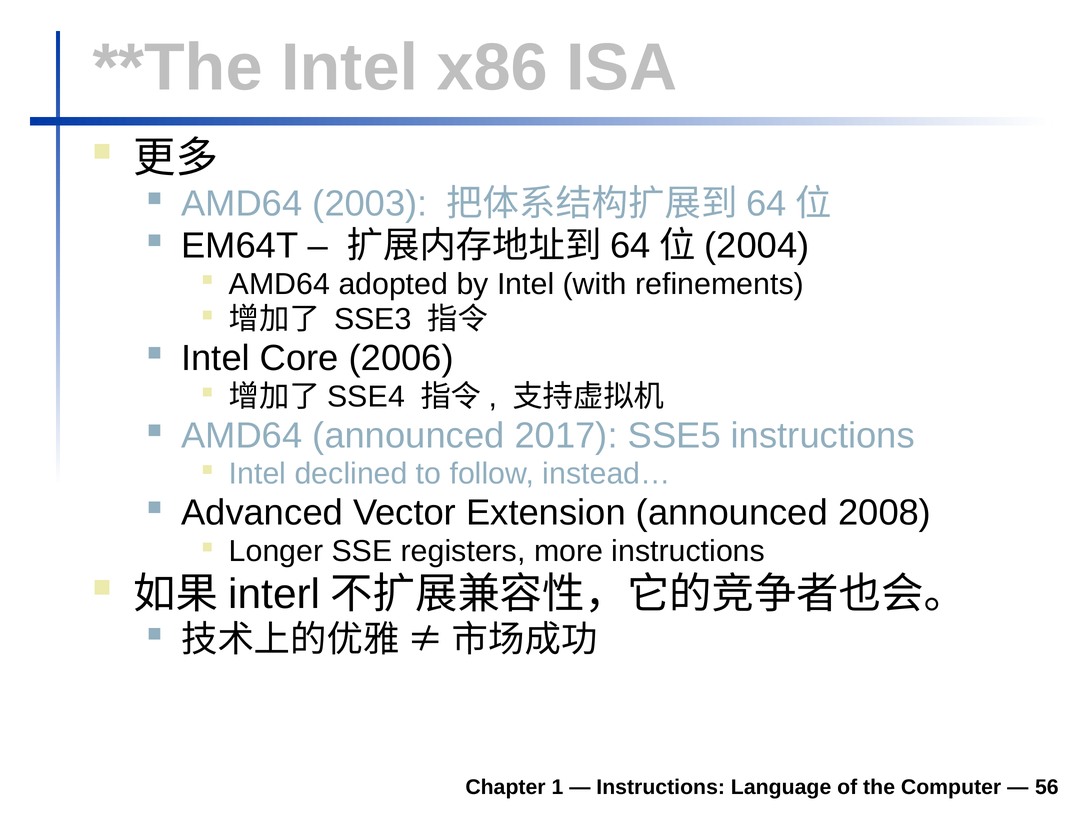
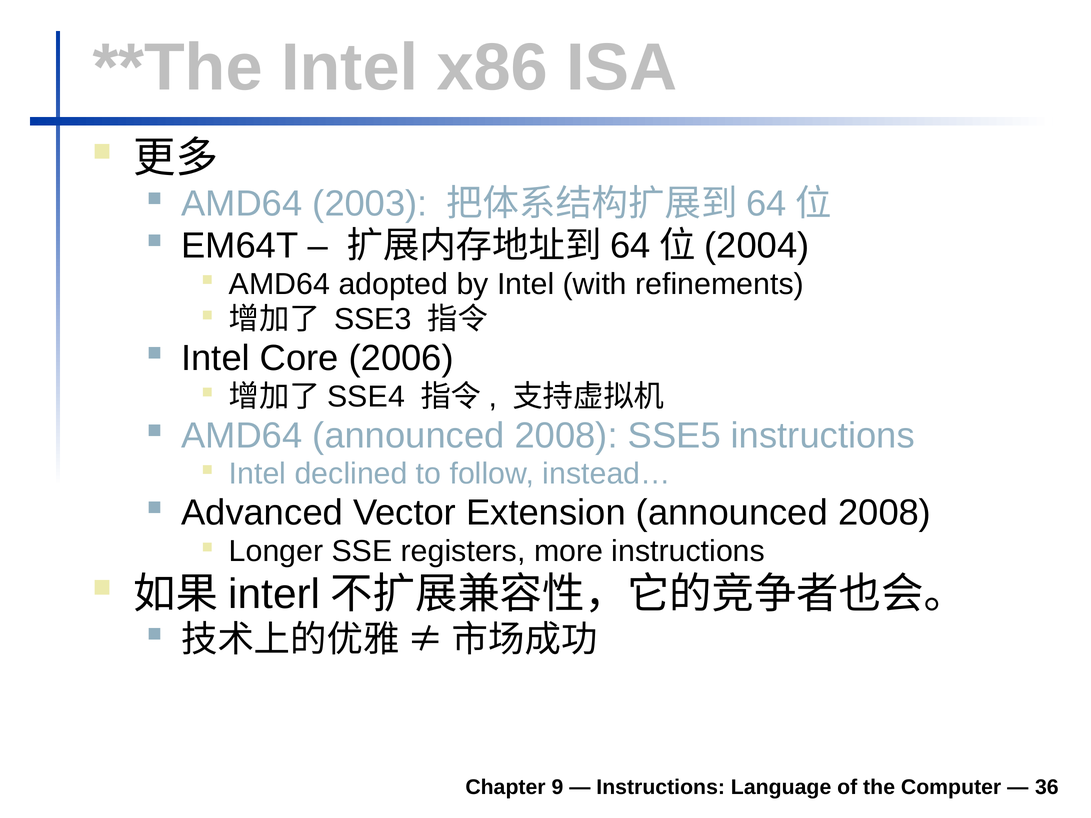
AMD64 announced 2017: 2017 -> 2008
1: 1 -> 9
56: 56 -> 36
